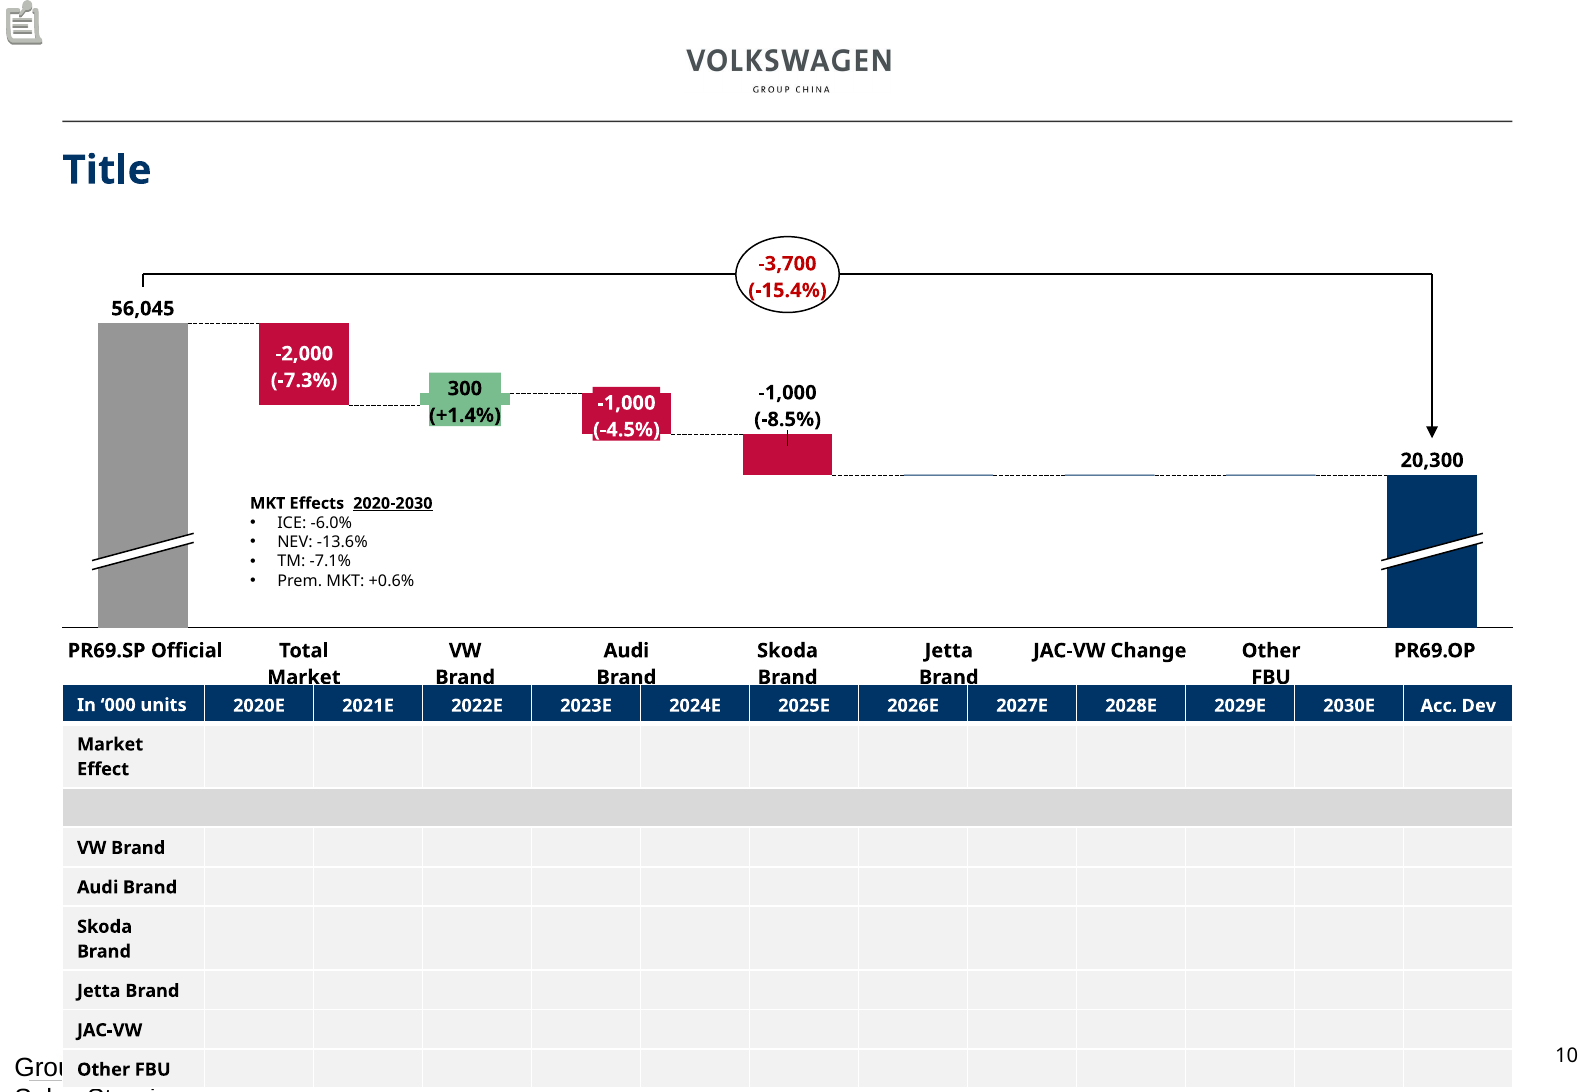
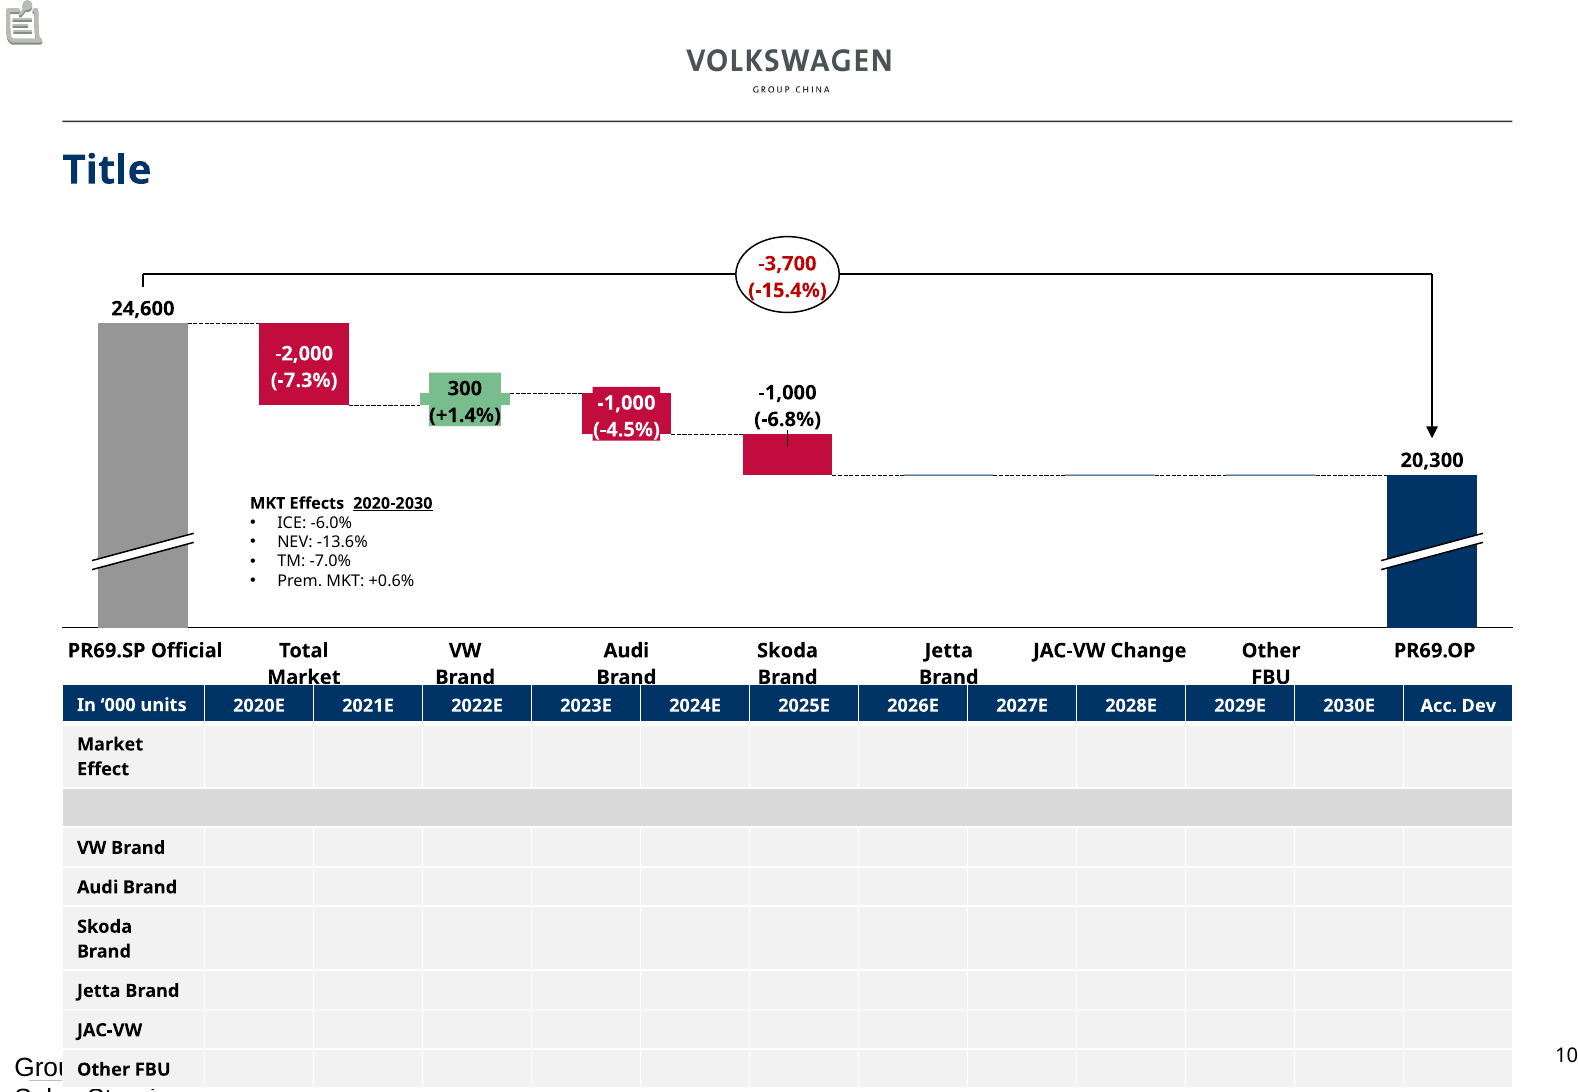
56,045: 56,045 -> 24,600
-8.5%: -8.5% -> -6.8%
-7.1%: -7.1% -> -7.0%
